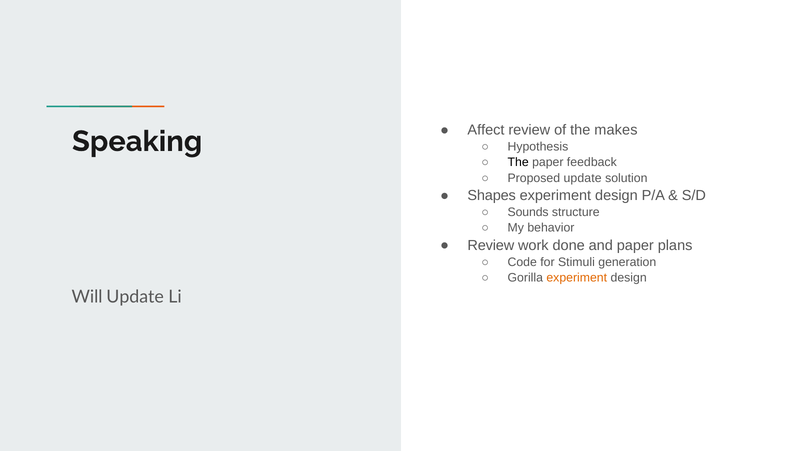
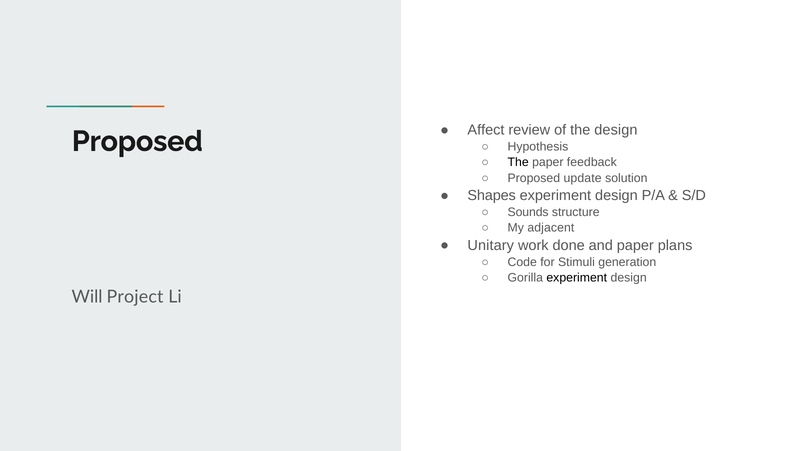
the makes: makes -> design
Speaking at (137, 141): Speaking -> Proposed
behavior: behavior -> adjacent
Review at (491, 245): Review -> Unitary
experiment at (577, 278) colour: orange -> black
Will Update: Update -> Project
